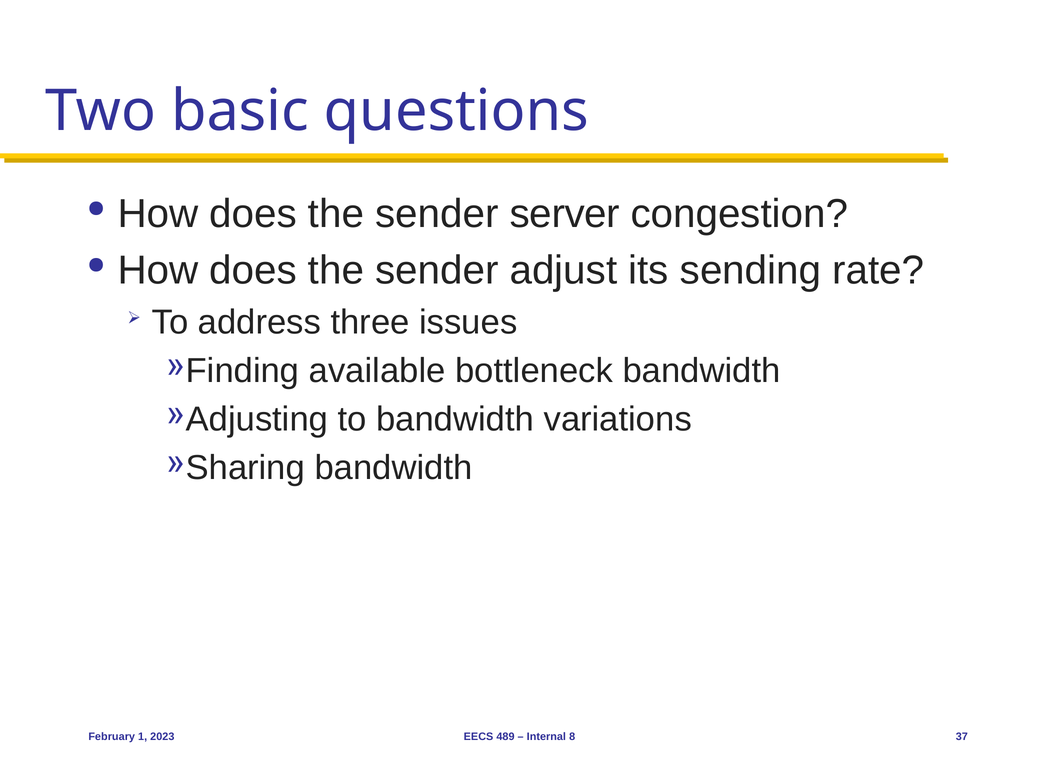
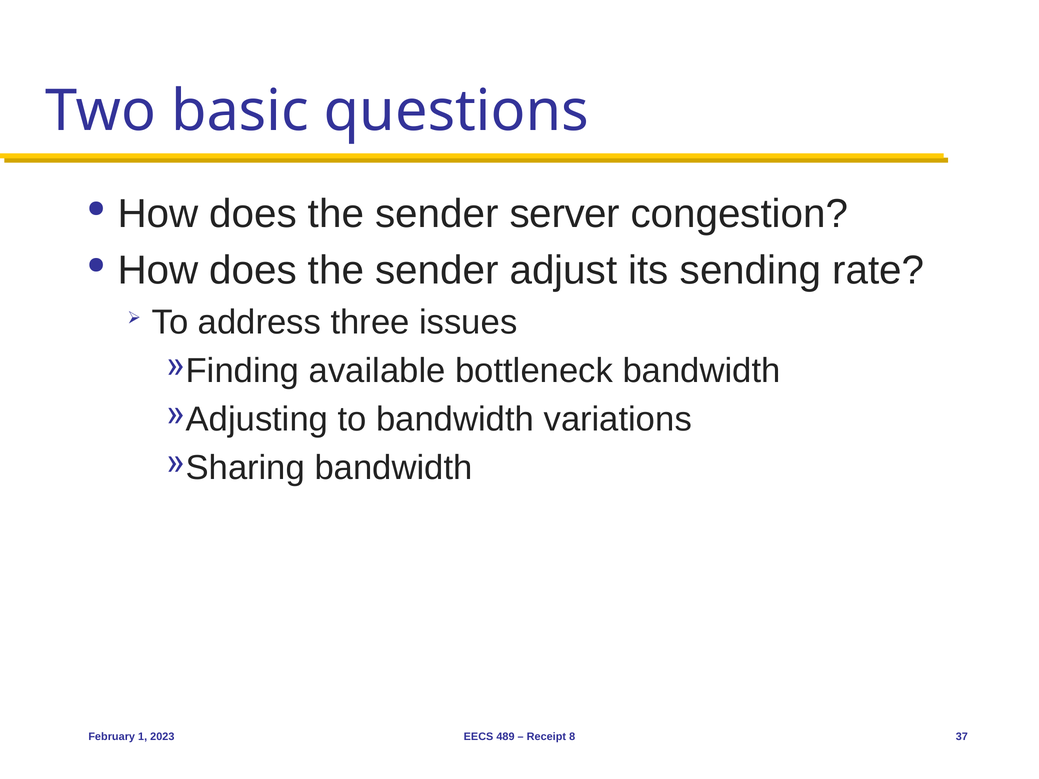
Internal: Internal -> Receipt
